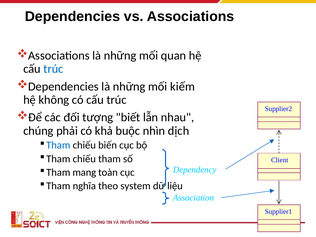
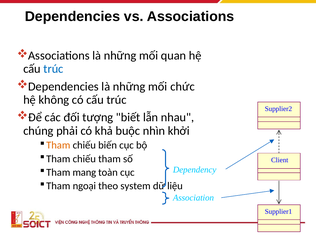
kiếm: kiếm -> chức
dịch: dịch -> khởi
Tham at (58, 145) colour: blue -> orange
nghĩa: nghĩa -> ngoại
